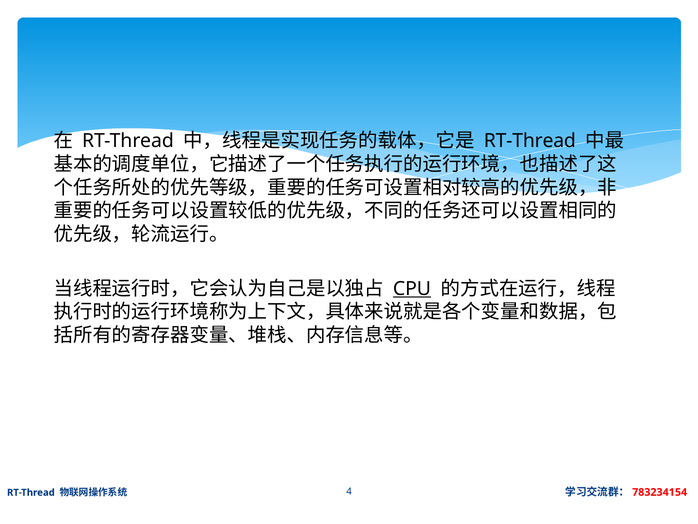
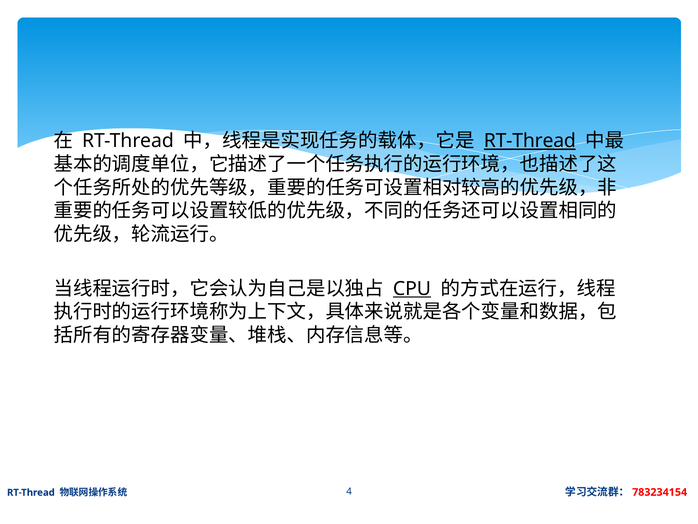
RT-Thread at (530, 141) underline: none -> present
